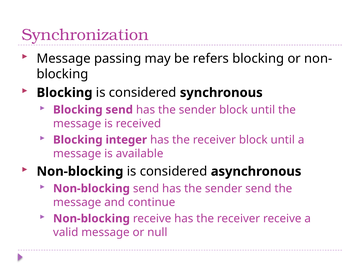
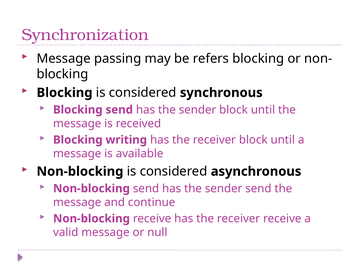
integer: integer -> writing
